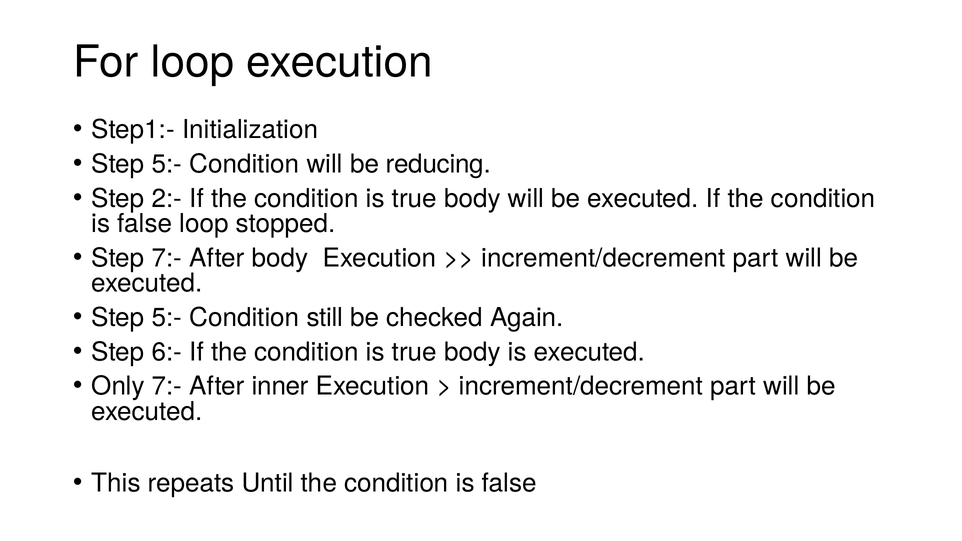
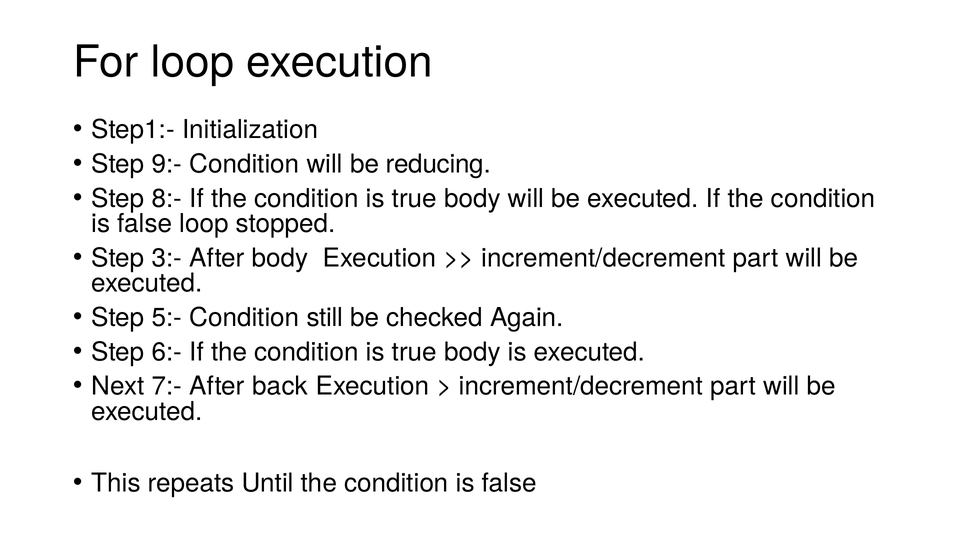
5:- at (167, 164): 5:- -> 9:-
2:-: 2:- -> 8:-
Step 7:-: 7:- -> 3:-
Only: Only -> Next
inner: inner -> back
